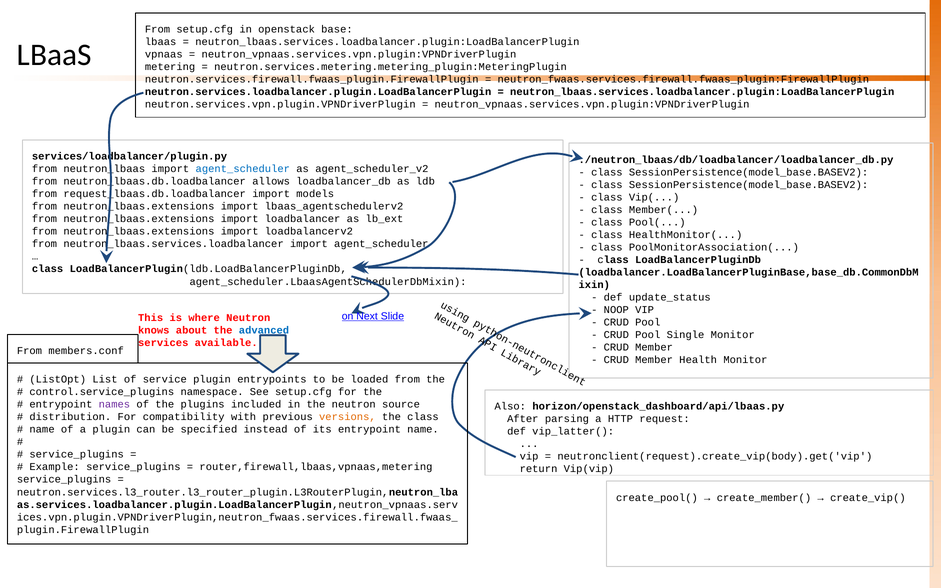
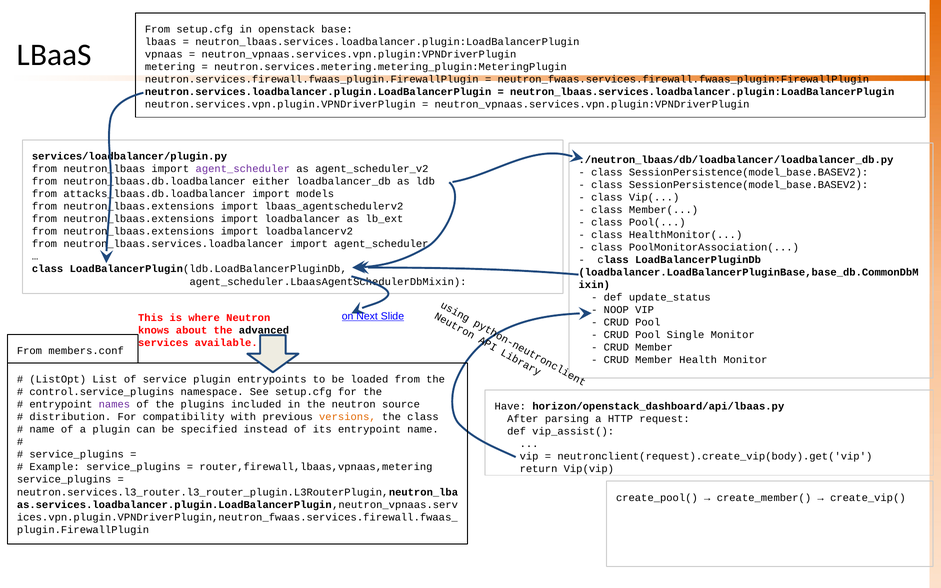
agent_scheduler at (243, 169) colour: blue -> purple
allows: allows -> either
request_lbaas.db.loadbalancer: request_lbaas.db.loadbalancer -> attacks_lbaas.db.loadbalancer
advanced colour: blue -> black
Also: Also -> Have
vip_latter(: vip_latter( -> vip_assist(
